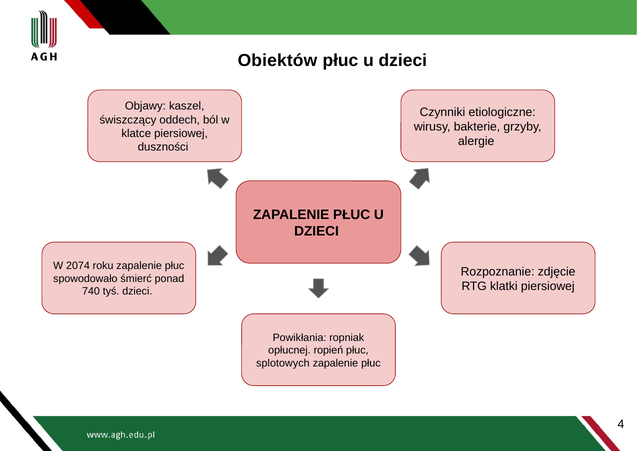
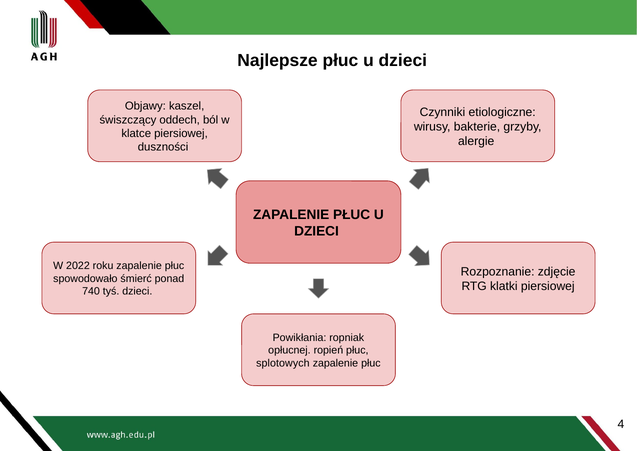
Obiektów: Obiektów -> Najlepsze
2074: 2074 -> 2022
